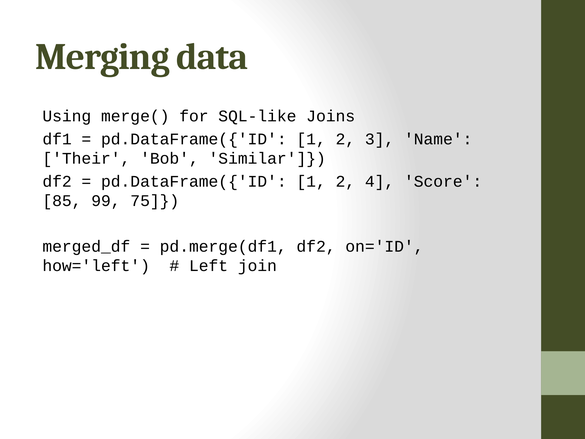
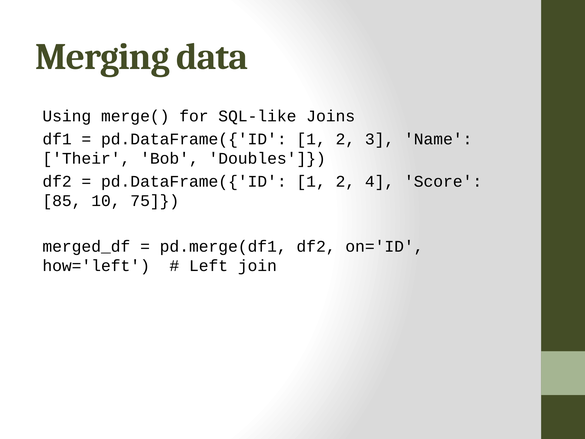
Similar: Similar -> Doubles
99: 99 -> 10
